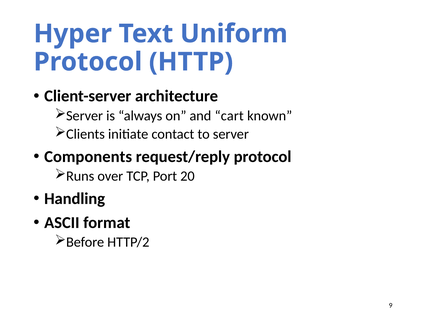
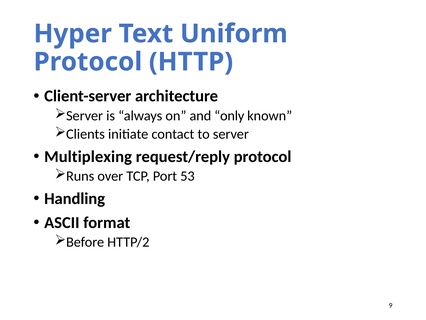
cart: cart -> only
Components: Components -> Multiplexing
20: 20 -> 53
